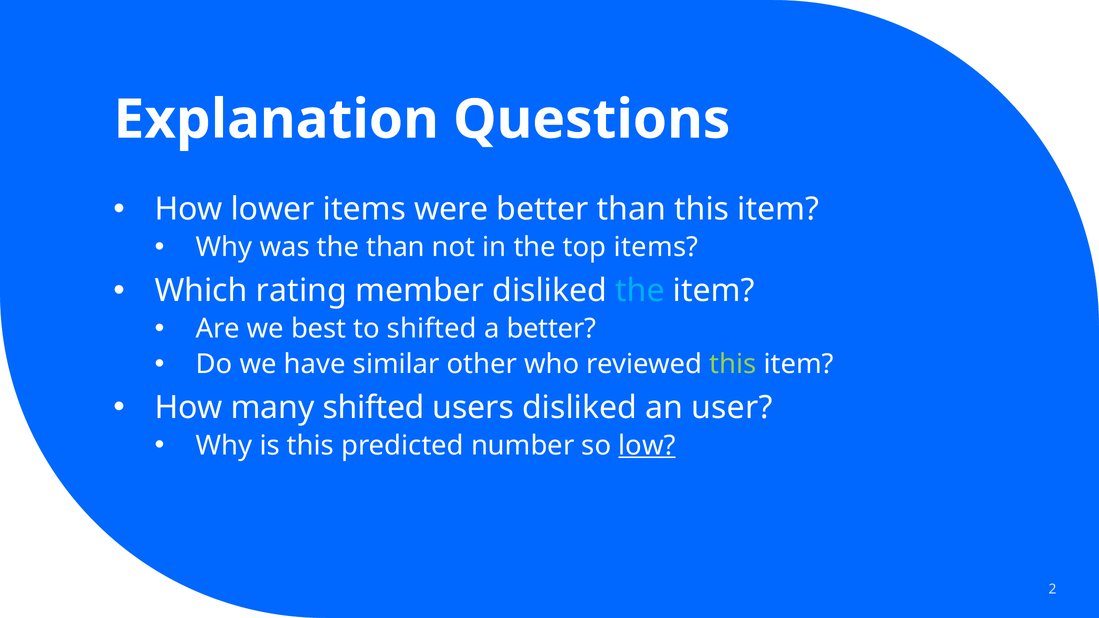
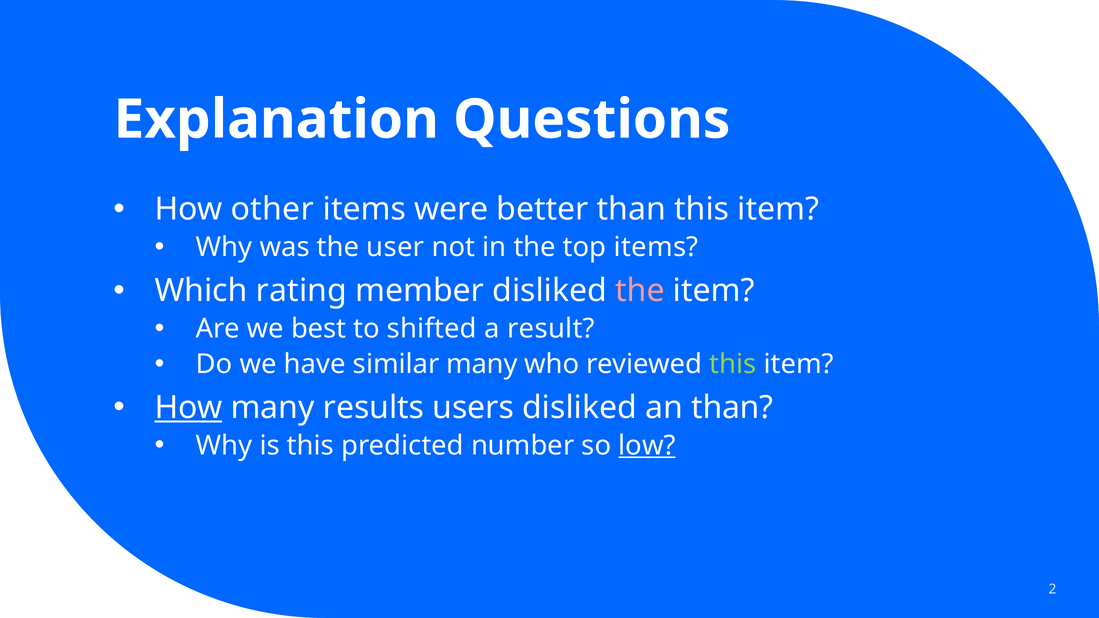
lower: lower -> other
the than: than -> user
the at (640, 291) colour: light blue -> pink
a better: better -> result
similar other: other -> many
How at (189, 408) underline: none -> present
many shifted: shifted -> results
an user: user -> than
